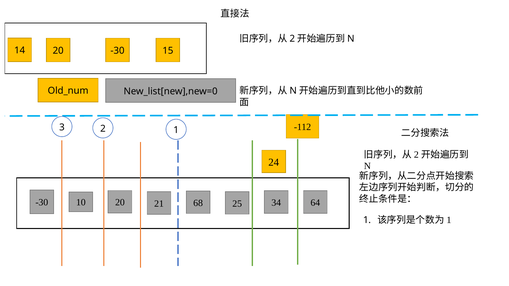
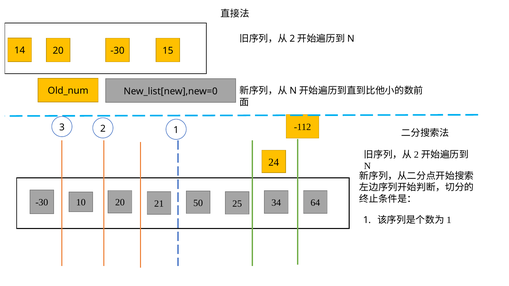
68: 68 -> 50
